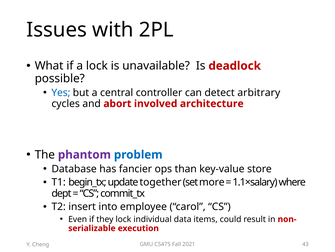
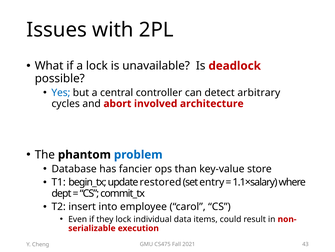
phantom colour: purple -> black
together: together -> restored
more: more -> entry
